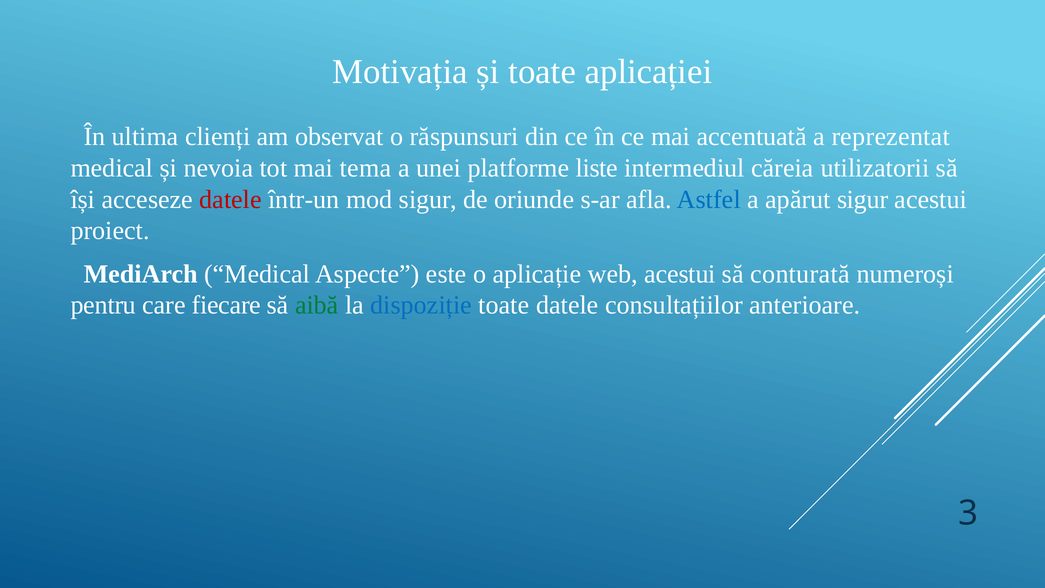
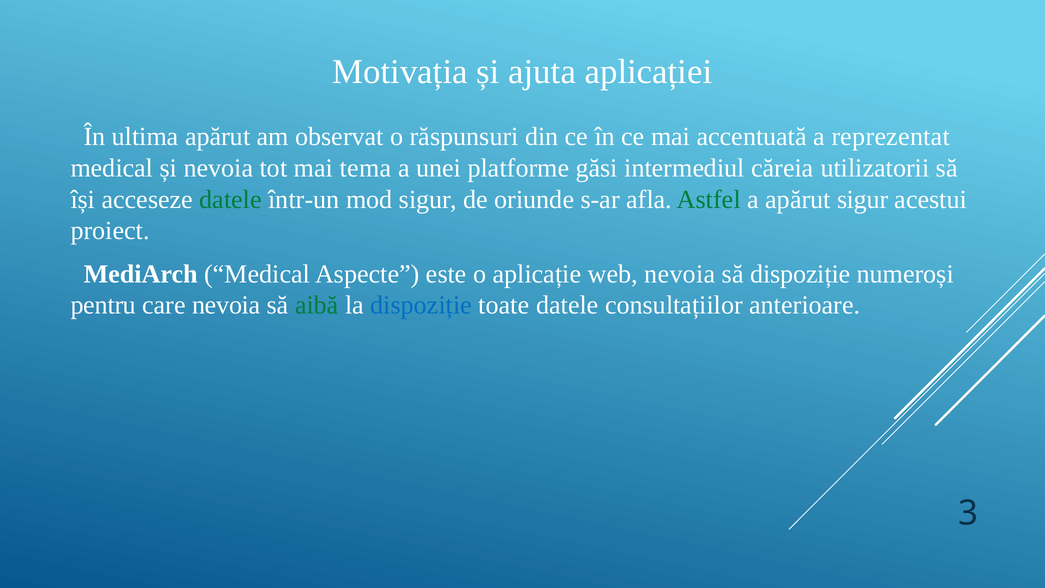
și toate: toate -> ajuta
ultima clienți: clienți -> apărut
liste: liste -> găsi
datele at (231, 199) colour: red -> green
Astfel colour: blue -> green
web acestui: acestui -> nevoia
să conturată: conturată -> dispoziție
care fiecare: fiecare -> nevoia
